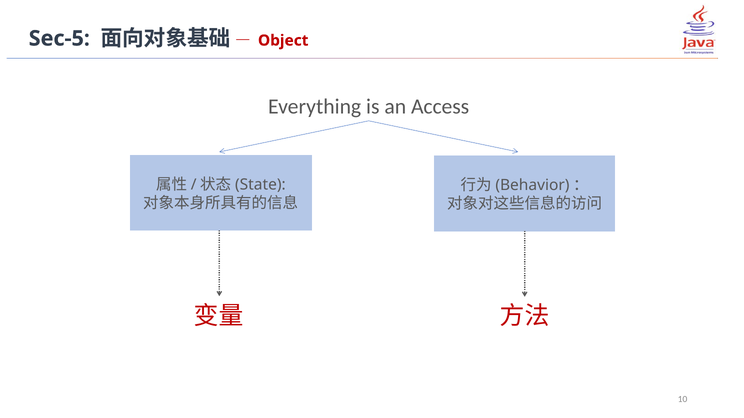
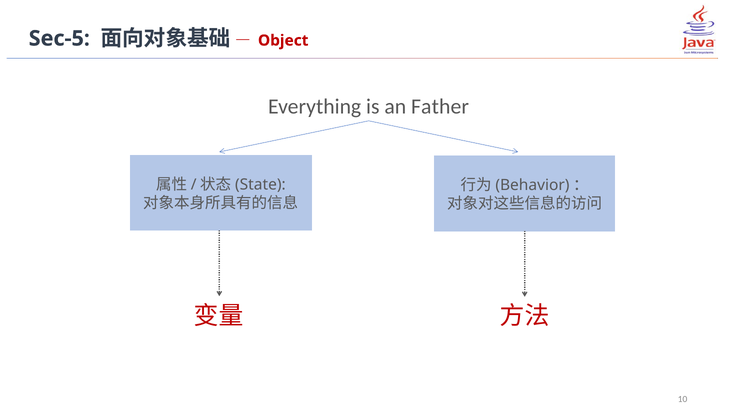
Access: Access -> Father
